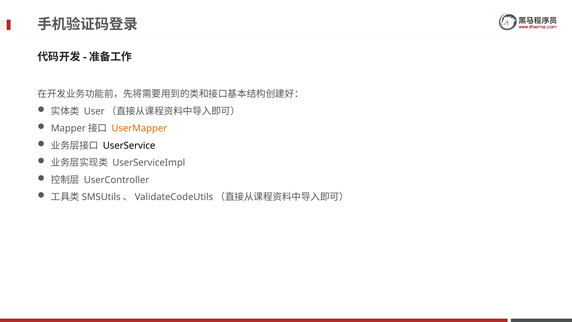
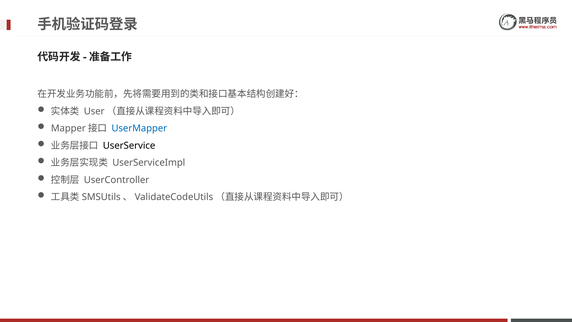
UserMapper colour: orange -> blue
